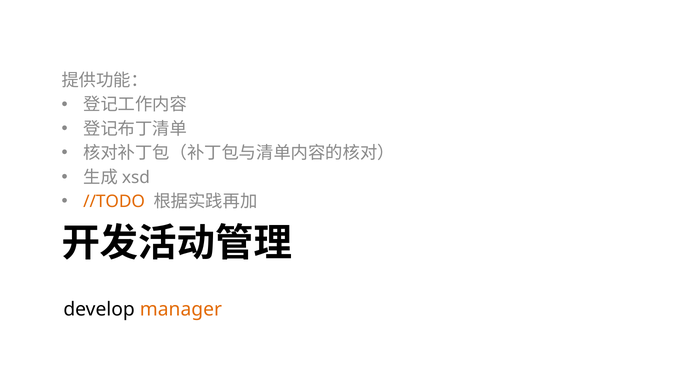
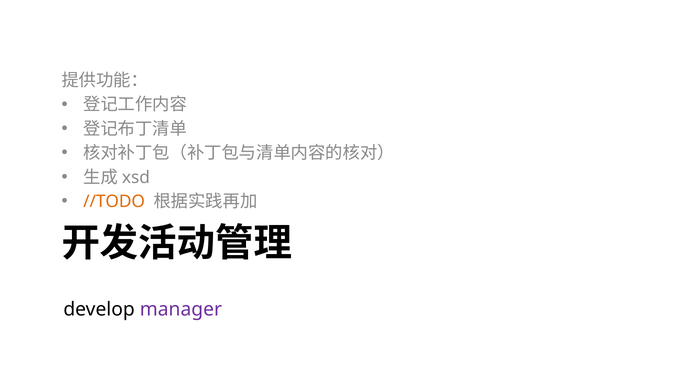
manager colour: orange -> purple
